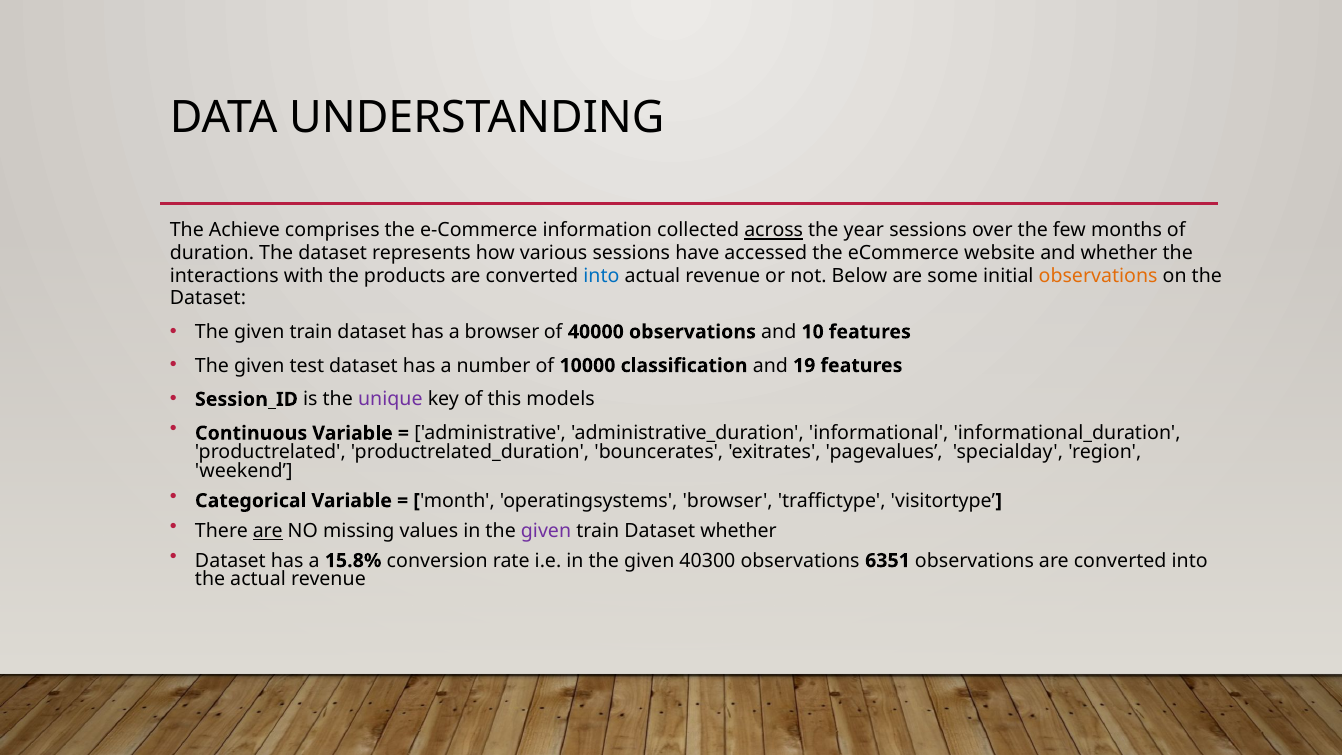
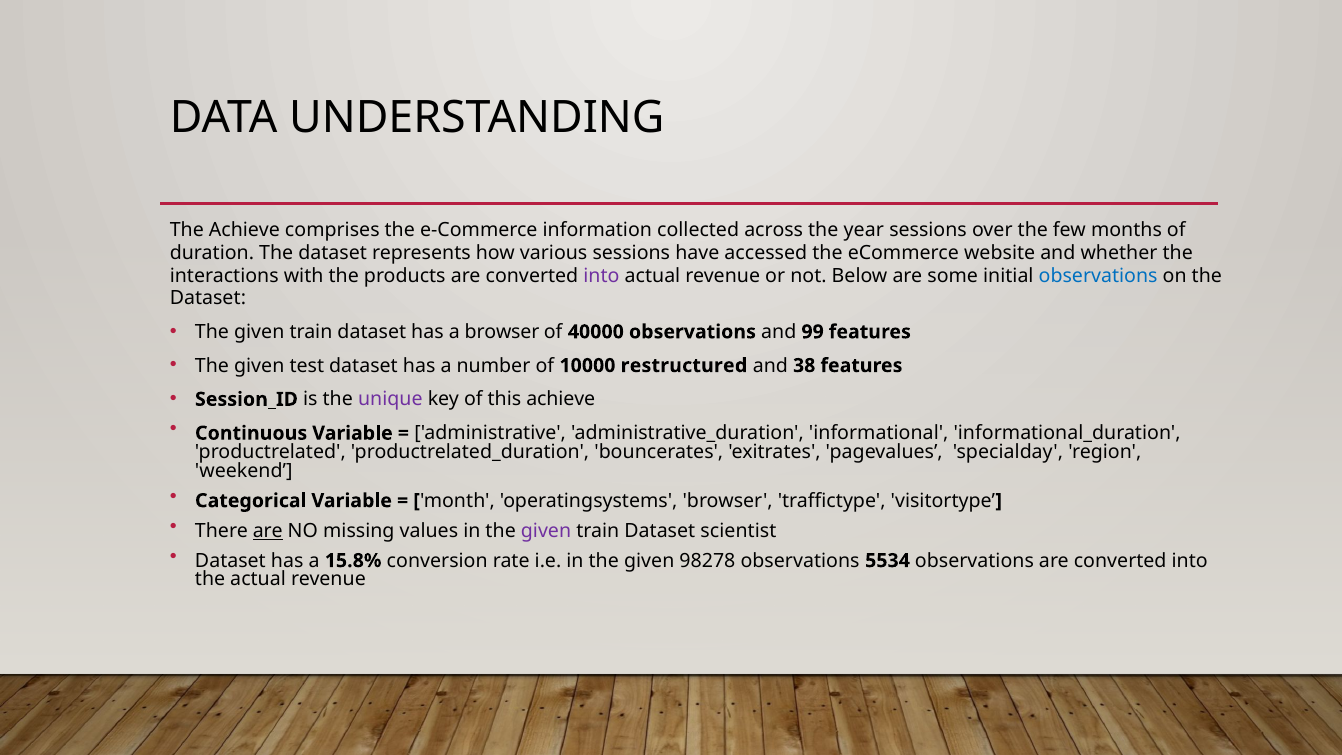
across underline: present -> none
into at (601, 276) colour: blue -> purple
observations at (1098, 276) colour: orange -> blue
10: 10 -> 99
classification: classification -> restructured
19: 19 -> 38
this models: models -> achieve
Dataset whether: whether -> scientist
40300: 40300 -> 98278
6351: 6351 -> 5534
